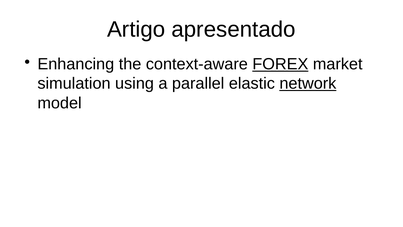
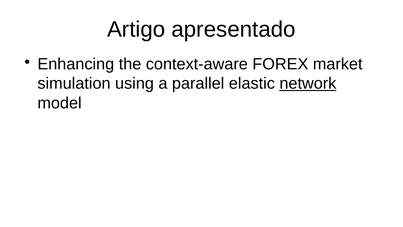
FOREX underline: present -> none
